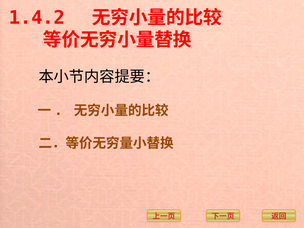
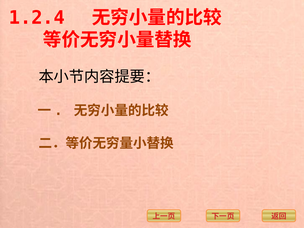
1.4.2: 1.4.2 -> 1.2.4
